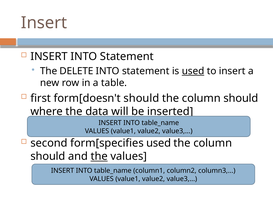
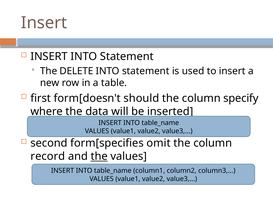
used at (193, 71) underline: present -> none
should at (241, 98): should -> specify
form[specifies used: used -> omit
should at (48, 156): should -> record
